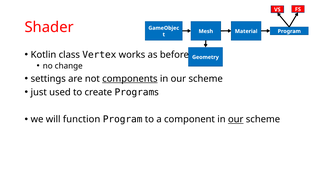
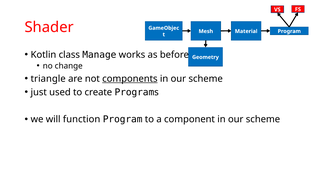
Vertex: Vertex -> Manage
settings: settings -> triangle
our at (236, 119) underline: present -> none
